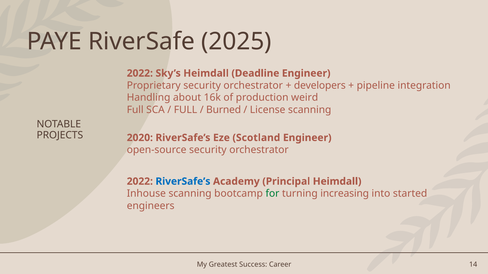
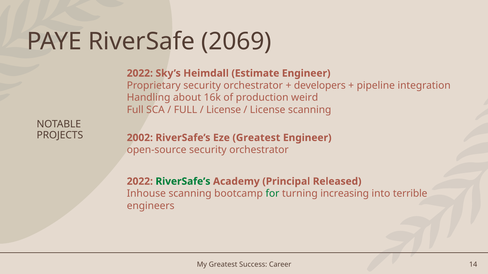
2025: 2025 -> 2069
Deadline: Deadline -> Estimate
Burned at (224, 110): Burned -> License
2020: 2020 -> 2002
Eze Scotland: Scotland -> Greatest
RiverSafe’s at (183, 182) colour: blue -> green
Principal Heimdall: Heimdall -> Released
started: started -> terrible
